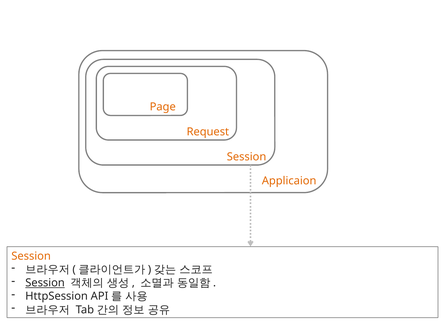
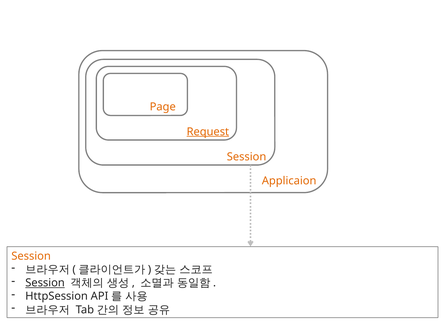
Request underline: none -> present
